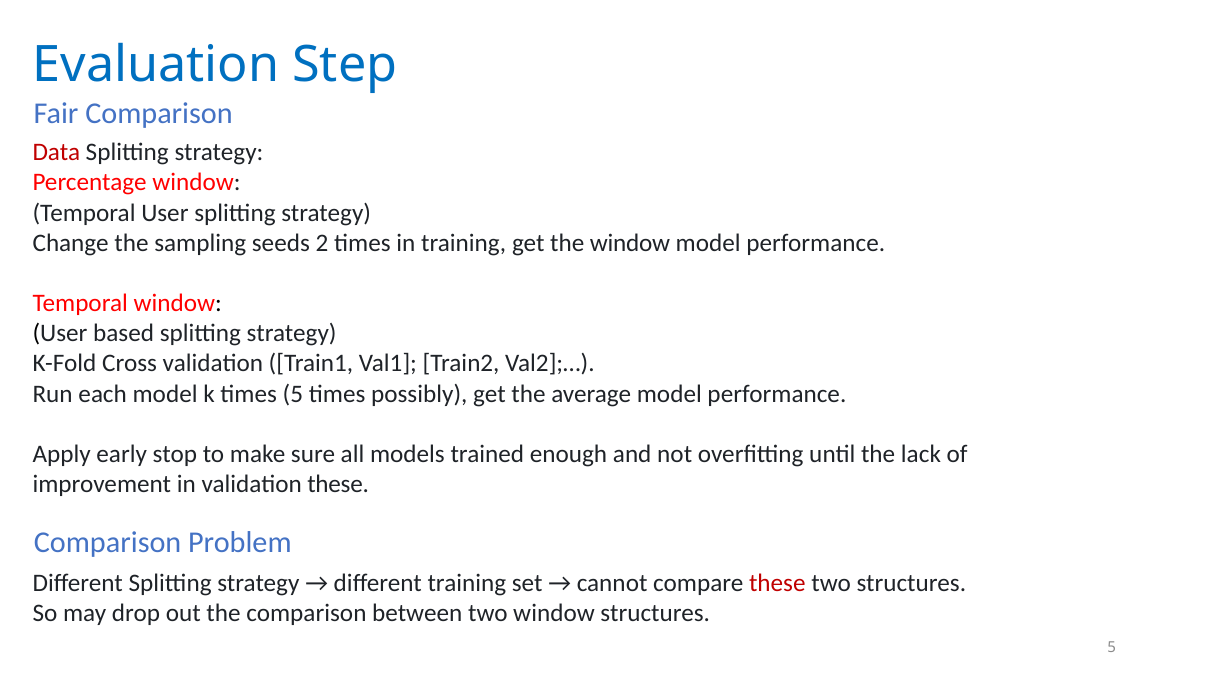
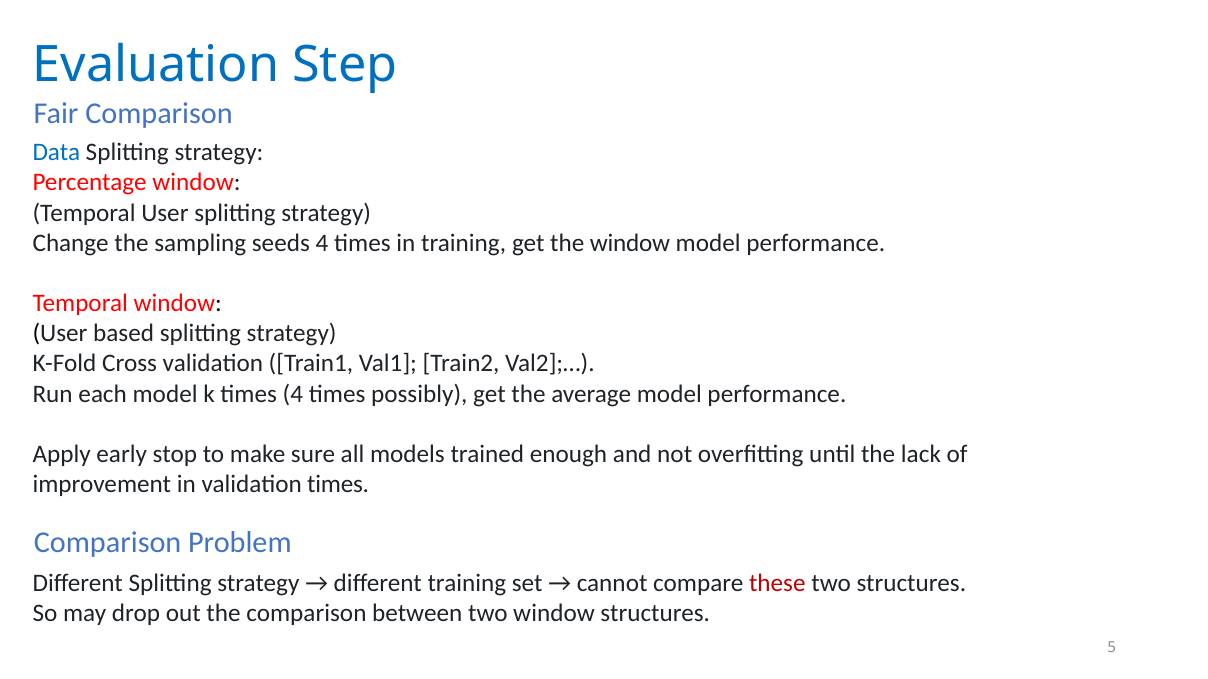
Data colour: red -> blue
seeds 2: 2 -> 4
times 5: 5 -> 4
validation these: these -> times
